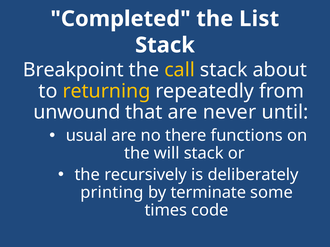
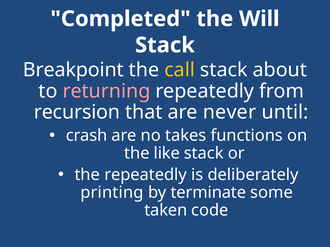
List: List -> Will
returning colour: yellow -> pink
unwound: unwound -> recursion
usual: usual -> crash
there: there -> takes
will: will -> like
the recursively: recursively -> repeatedly
times: times -> taken
